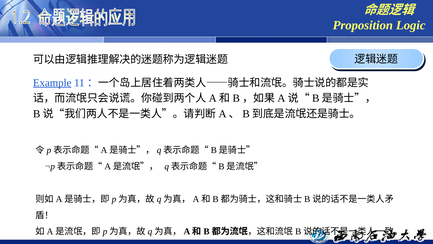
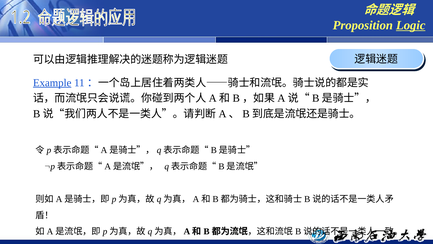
Logic underline: none -> present
